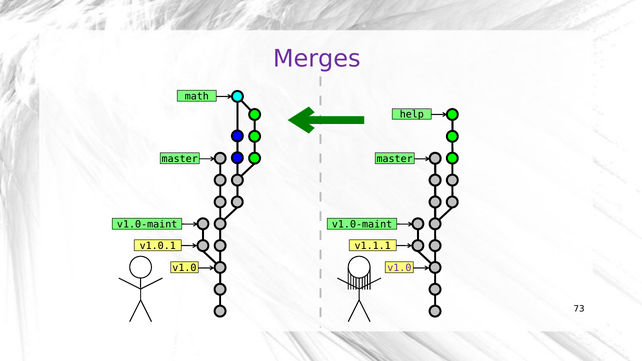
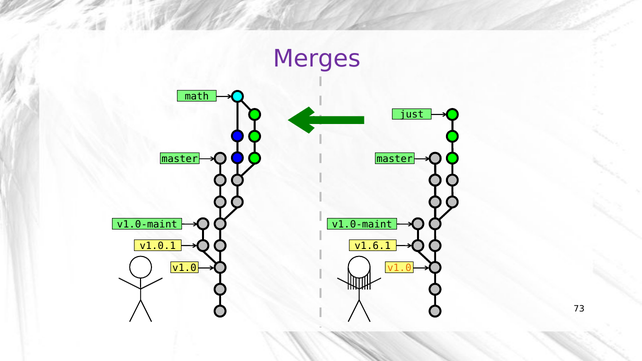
help: help -> just
v1.1.1: v1.1.1 -> v1.6.1
v1.0 at (399, 268) colour: purple -> orange
